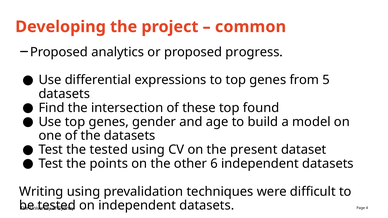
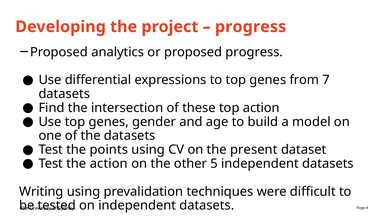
common at (251, 27): common -> progress
5: 5 -> 7
top found: found -> action
the tested: tested -> points
the points: points -> action
6: 6 -> 5
